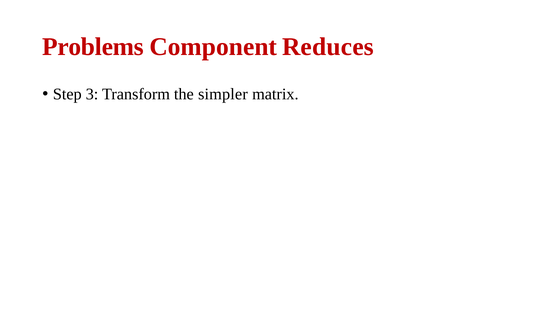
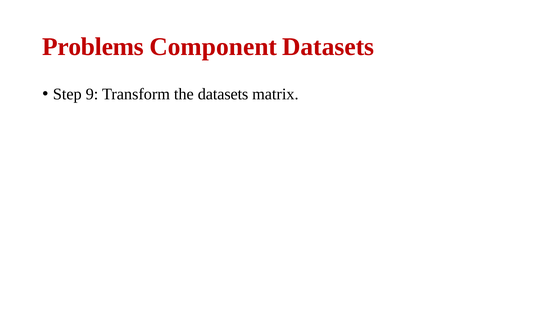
Component Reduces: Reduces -> Datasets
3: 3 -> 9
the simpler: simpler -> datasets
